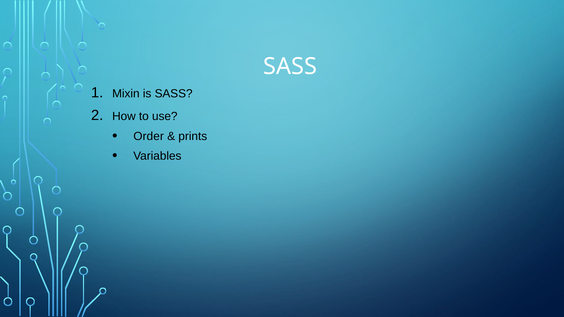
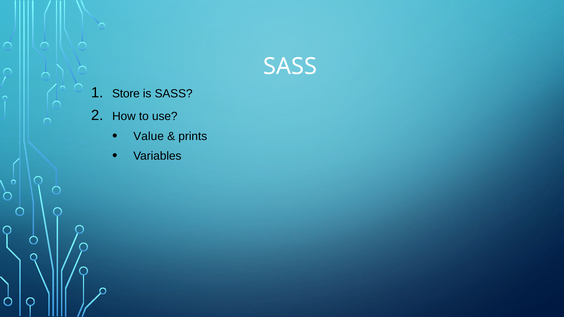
Mixin: Mixin -> Store
Order: Order -> Value
